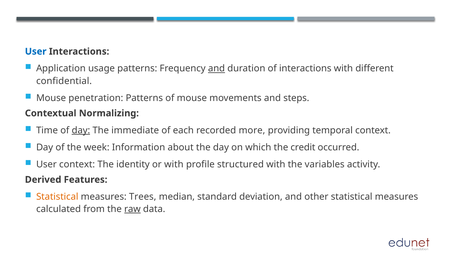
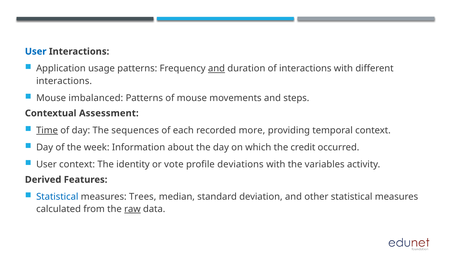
confidential at (64, 81): confidential -> interactions
penetration: penetration -> imbalanced
Normalizing: Normalizing -> Assessment
Time underline: none -> present
day at (81, 131) underline: present -> none
immediate: immediate -> sequences
or with: with -> vote
structured: structured -> deviations
Statistical at (57, 197) colour: orange -> blue
